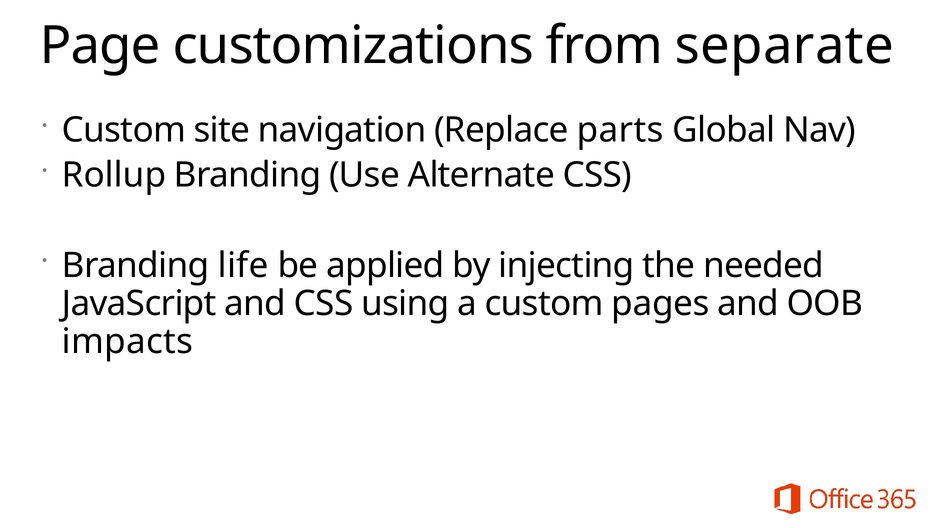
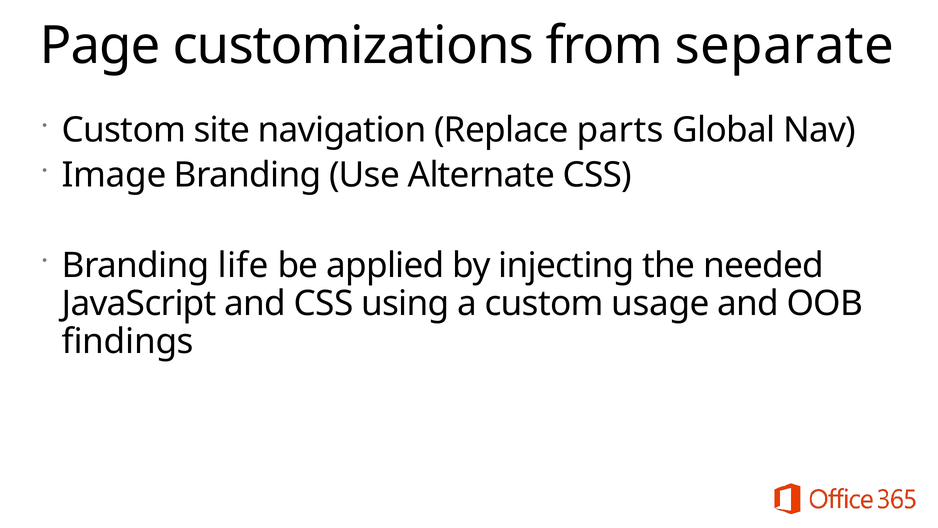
Rollup: Rollup -> Image
pages: pages -> usage
impacts: impacts -> findings
